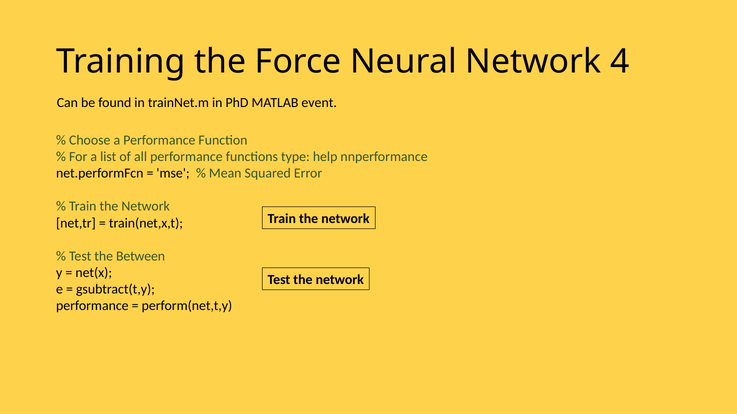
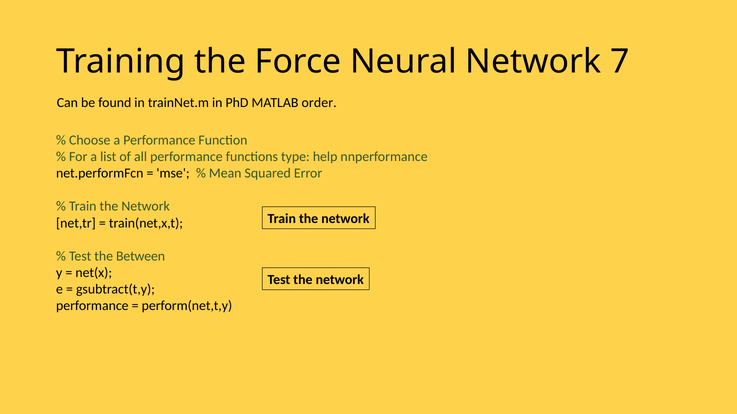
4: 4 -> 7
event: event -> order
